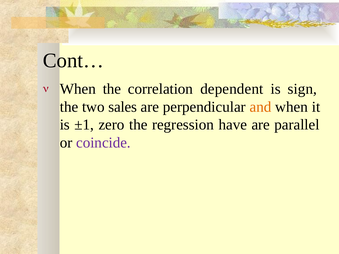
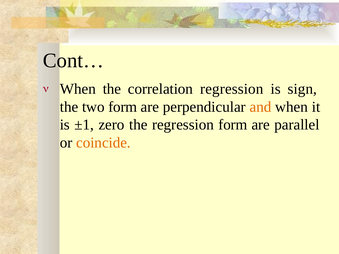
correlation dependent: dependent -> regression
two sales: sales -> form
regression have: have -> form
coincide colour: purple -> orange
